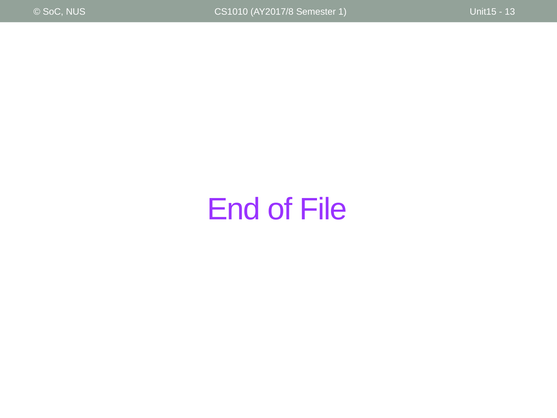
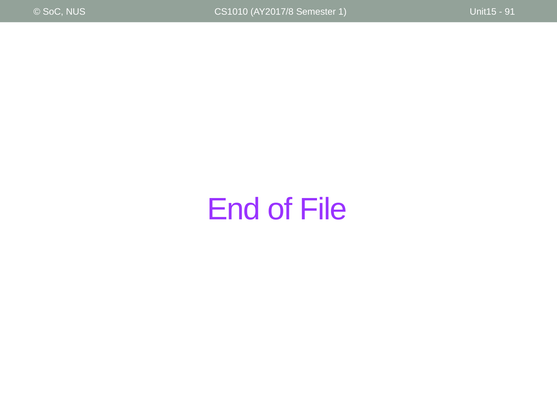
13: 13 -> 91
